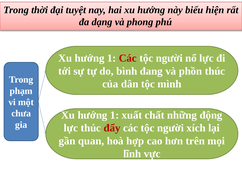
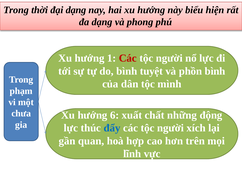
đại tuyệt: tuyệt -> dạng
đang: đang -> tuyệt
phồn thúc: thúc -> bình
1 at (115, 115): 1 -> 6
đẩy colour: red -> blue
